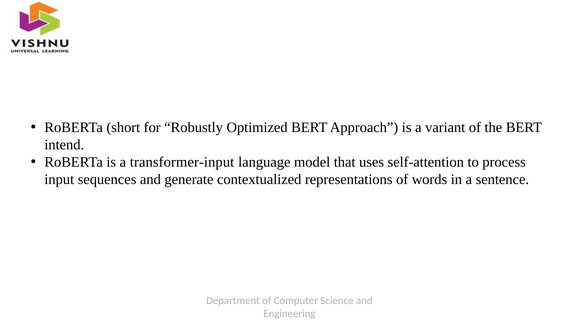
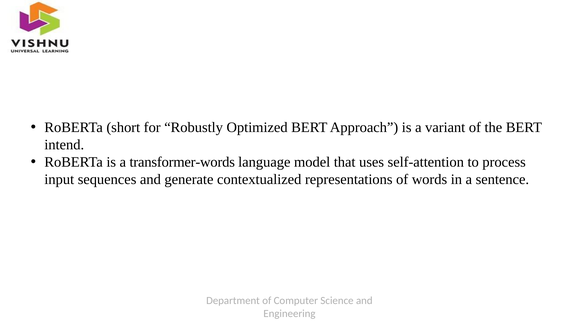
transformer-input: transformer-input -> transformer-words
